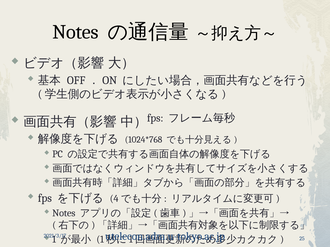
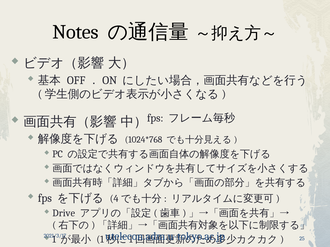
Notes at (64, 213): Notes -> Drive
